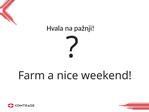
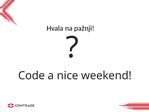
Farm: Farm -> Code
